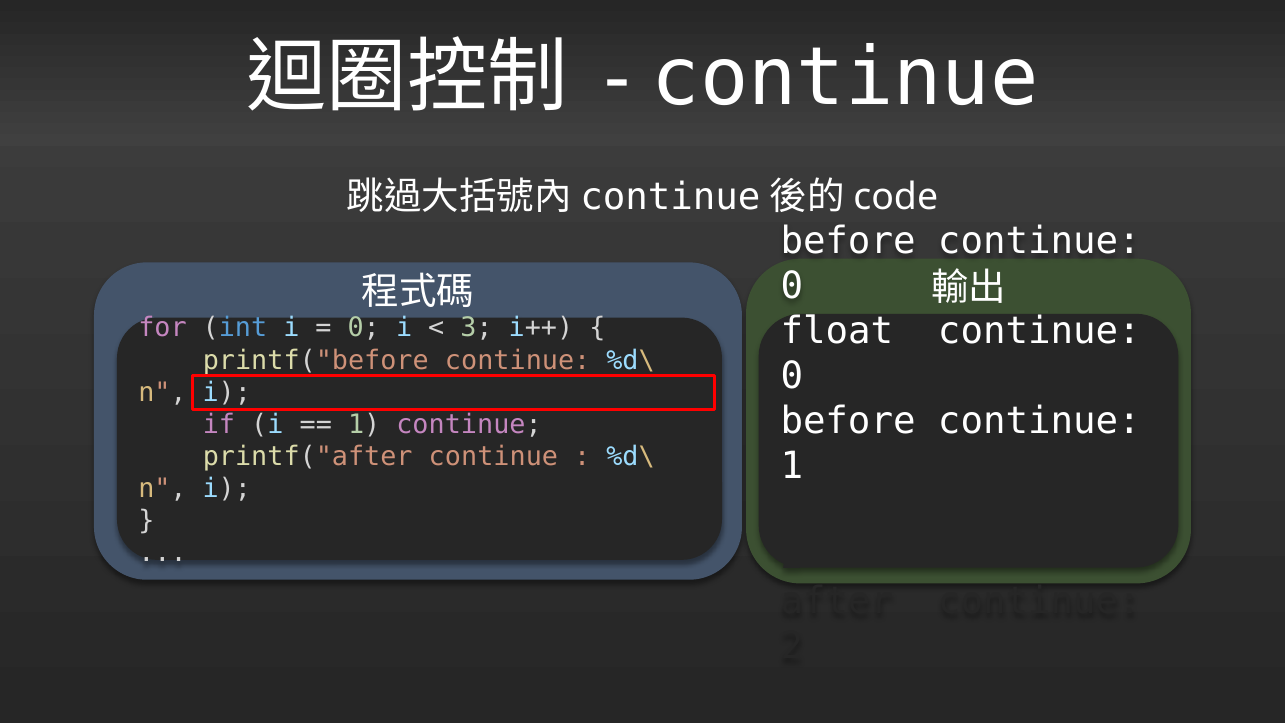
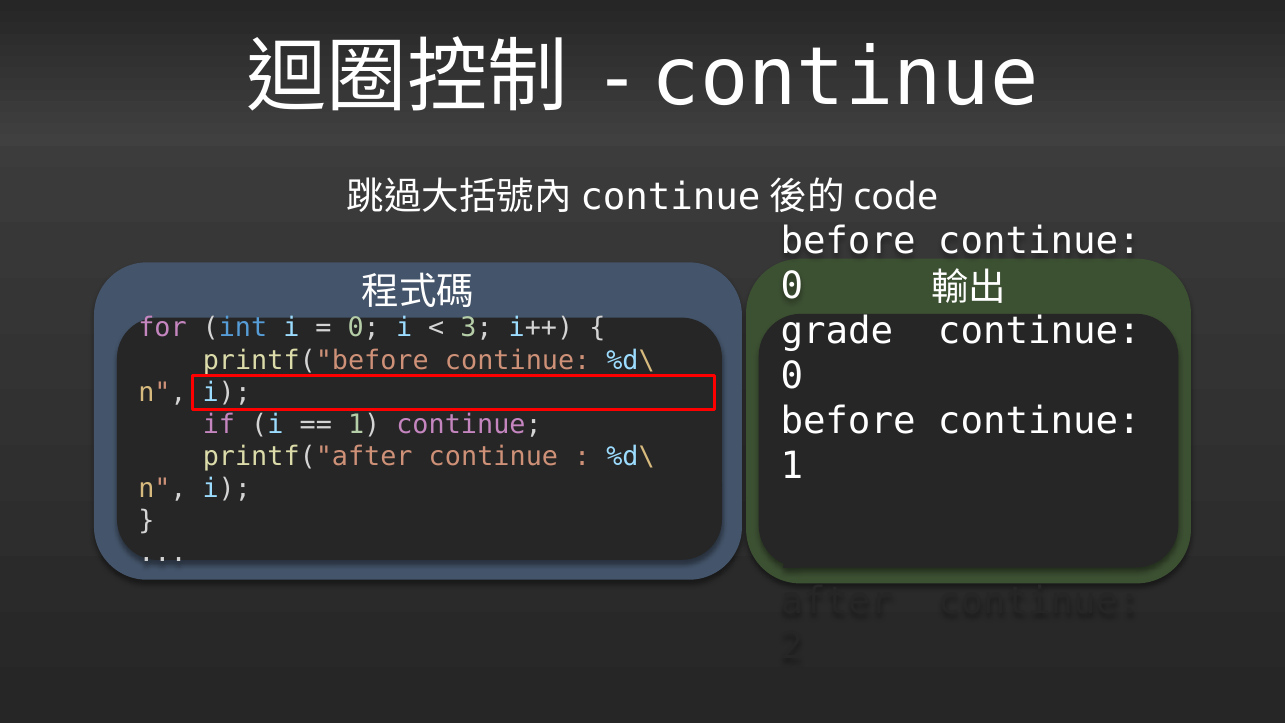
float: float -> grade
